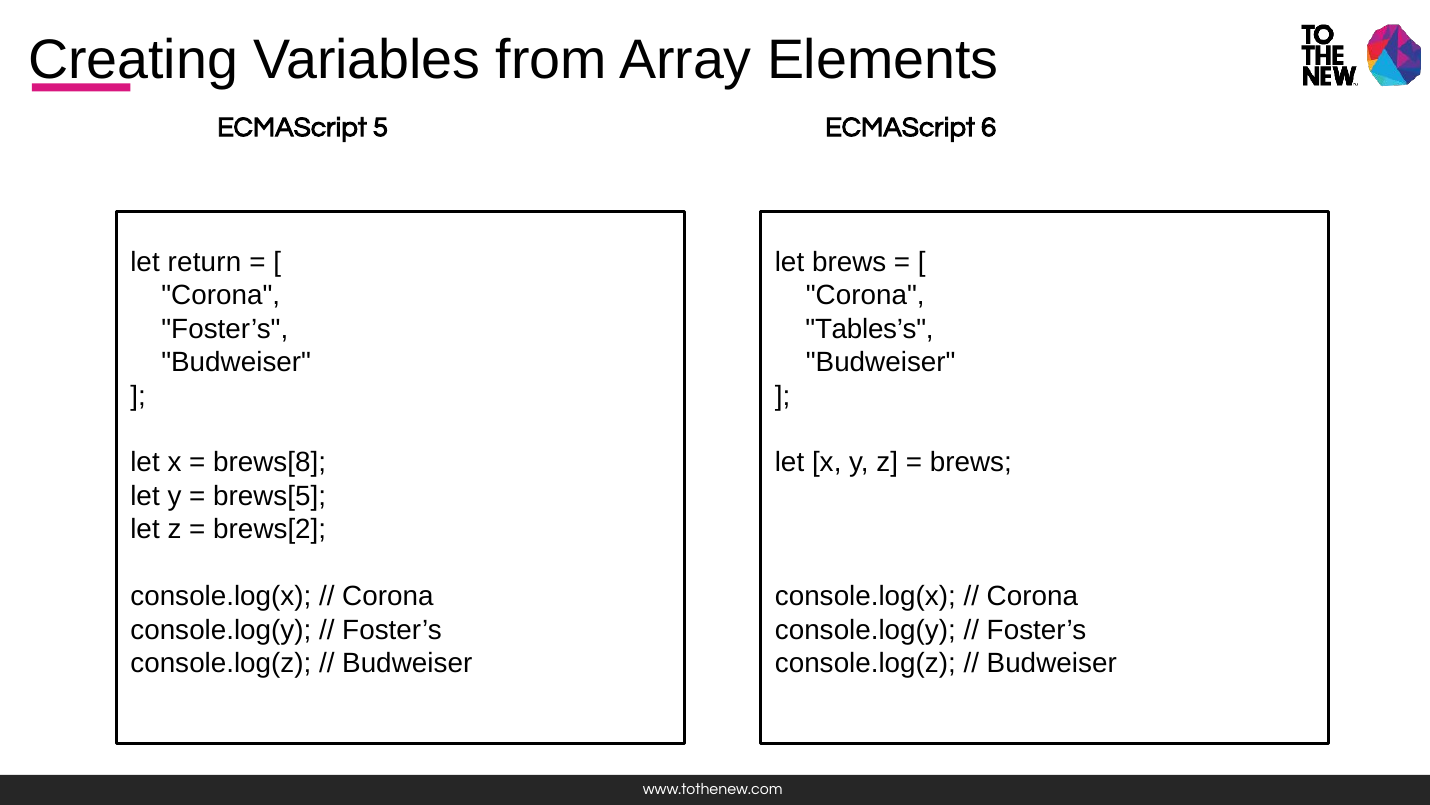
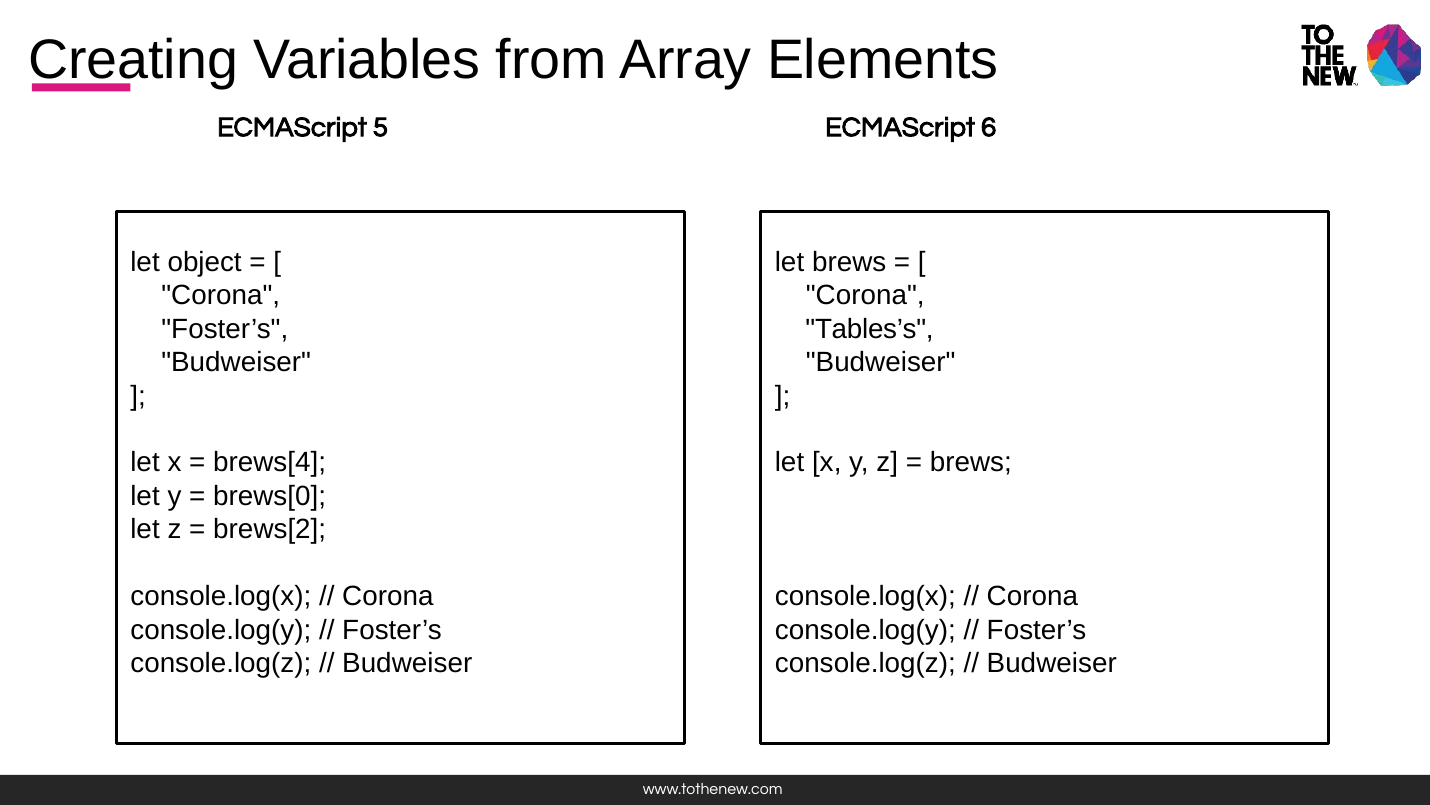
return: return -> object
brews[8: brews[8 -> brews[4
brews[5: brews[5 -> brews[0
